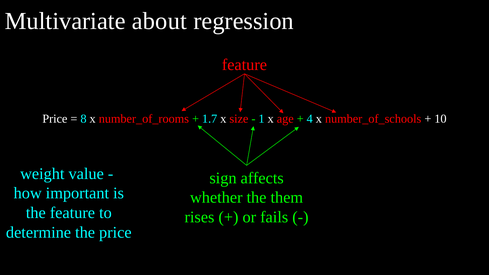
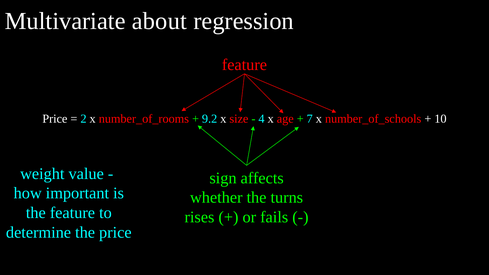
8: 8 -> 2
1.7: 1.7 -> 9.2
1: 1 -> 4
4: 4 -> 7
them: them -> turns
